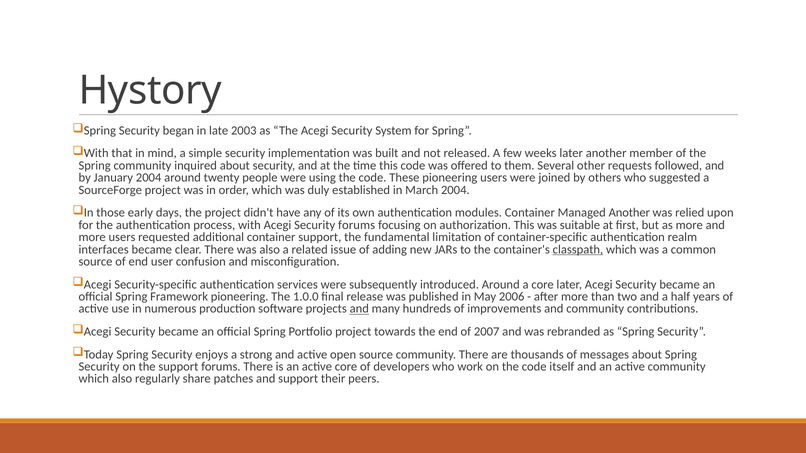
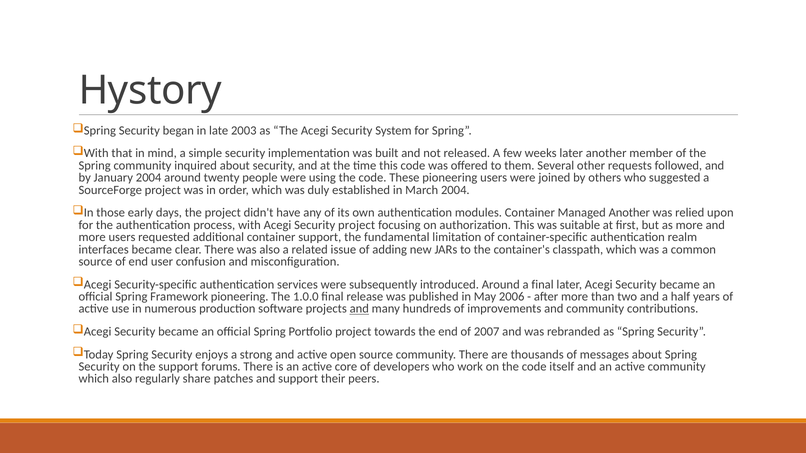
Security forums: forums -> project
classpath underline: present -> none
a core: core -> final
